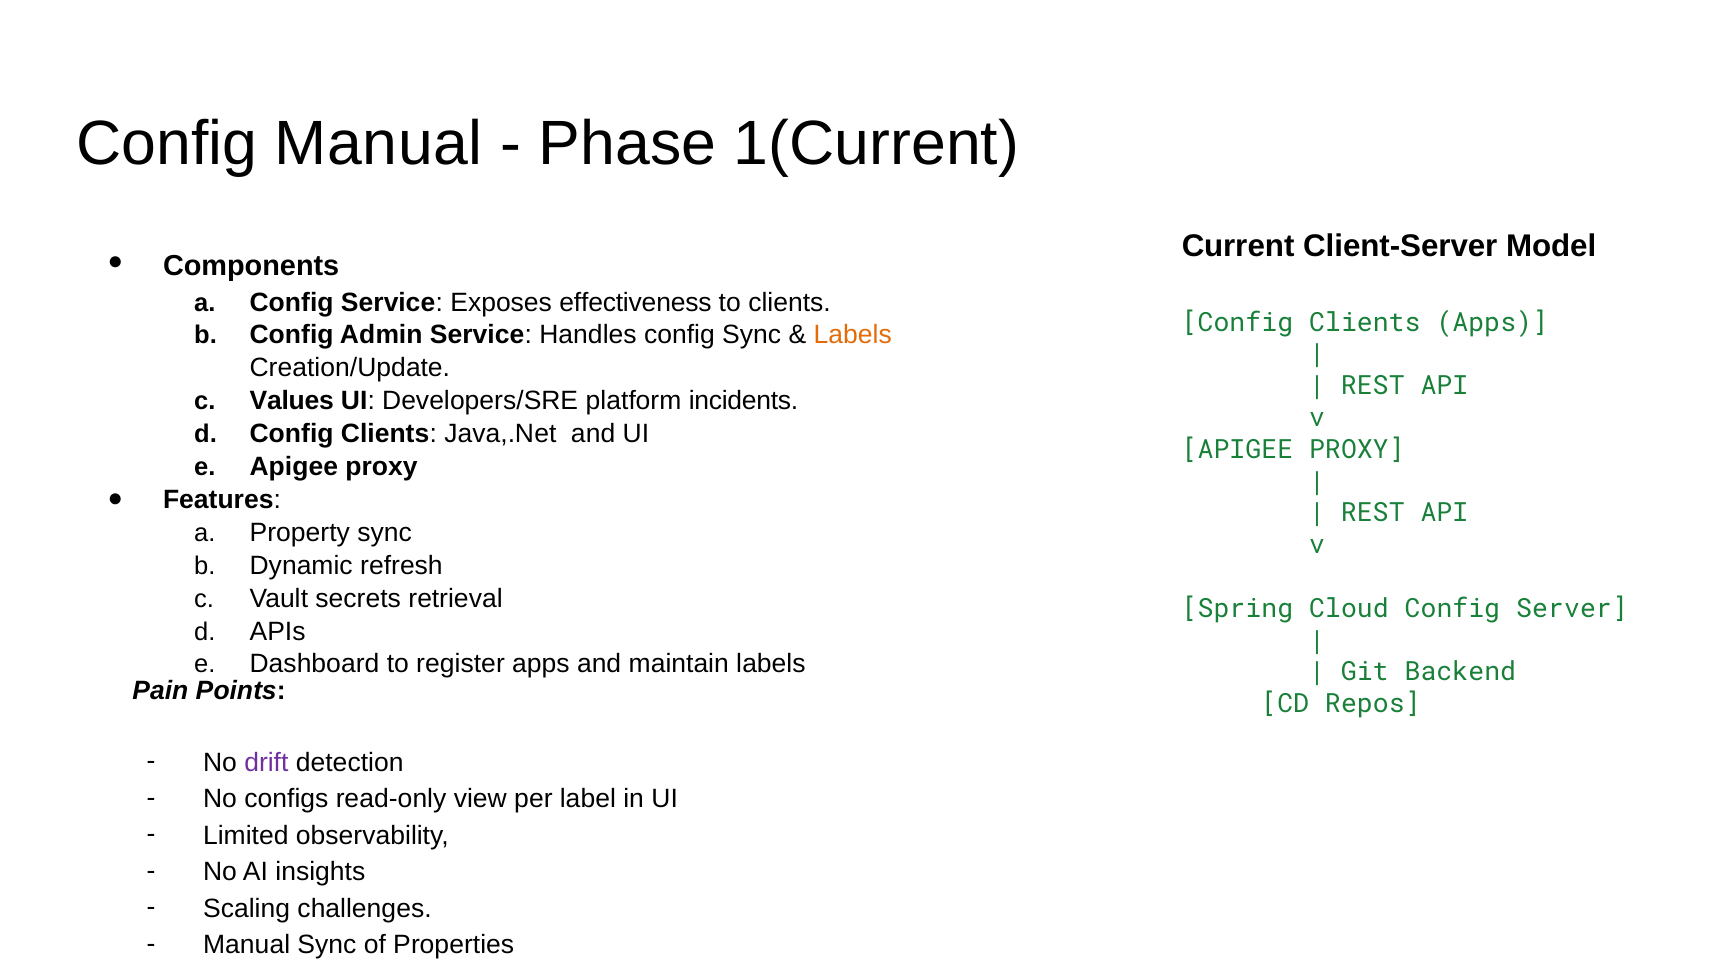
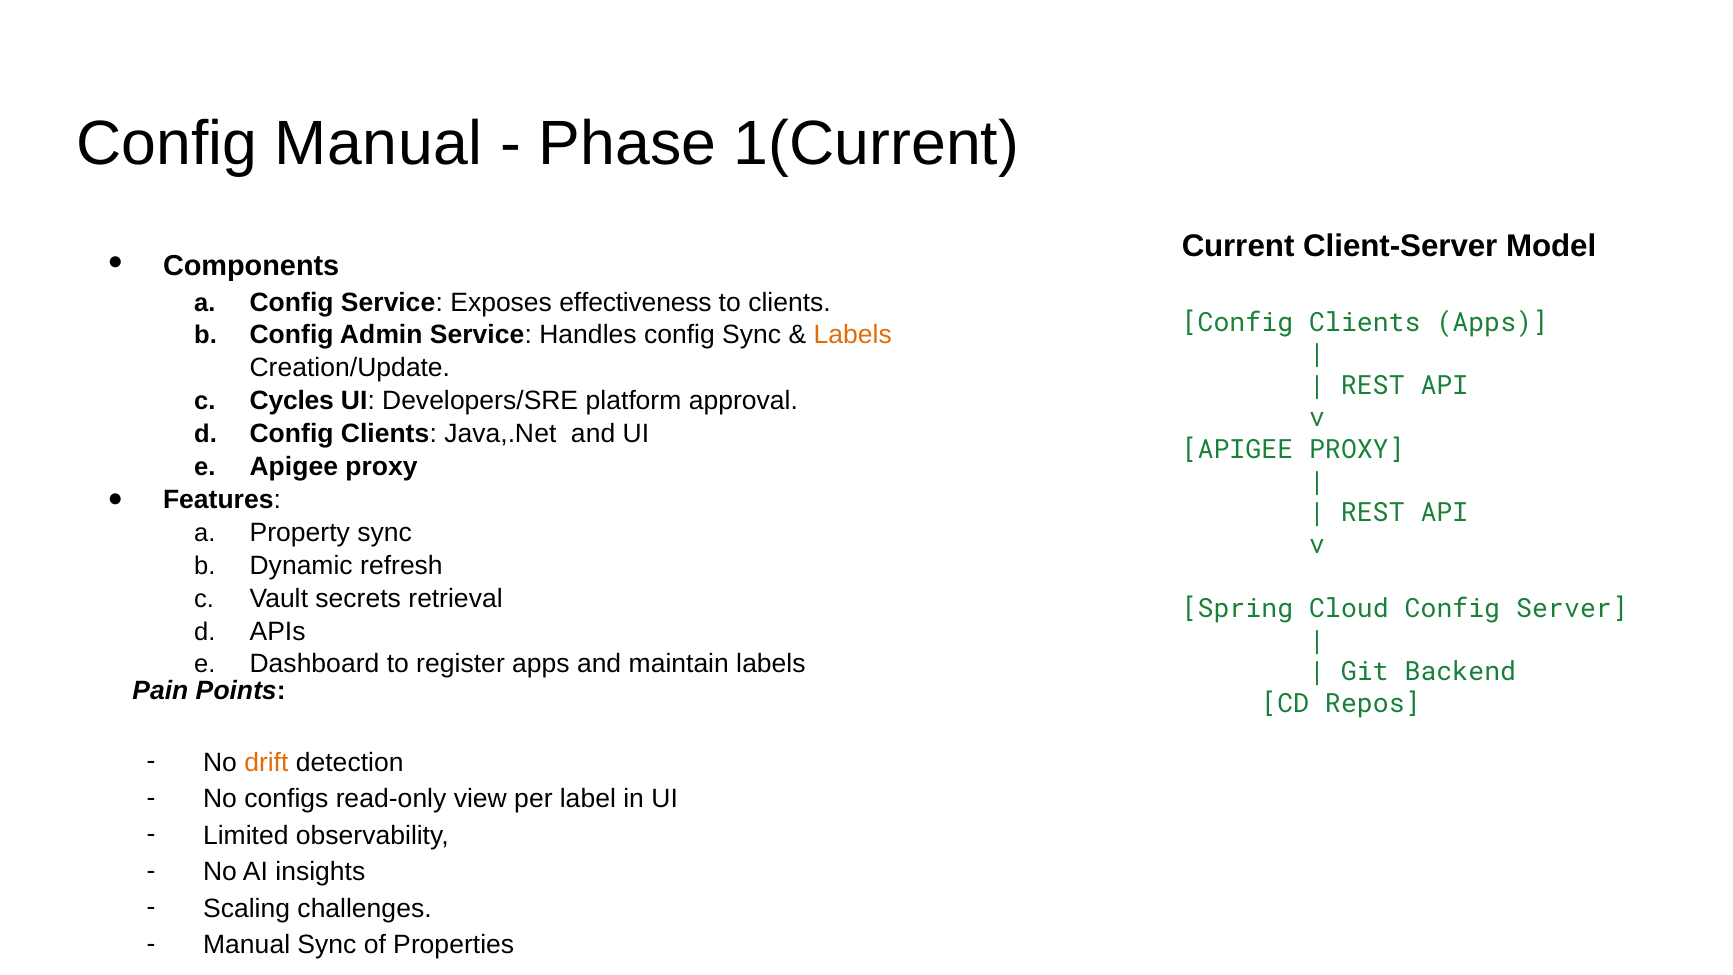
Values: Values -> Cycles
incidents: incidents -> approval
drift colour: purple -> orange
